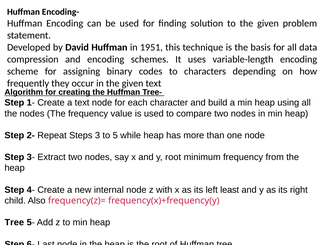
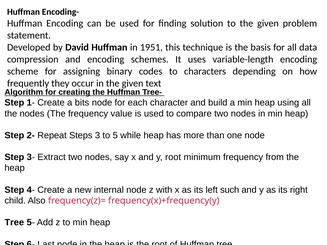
a text: text -> bits
least: least -> such
